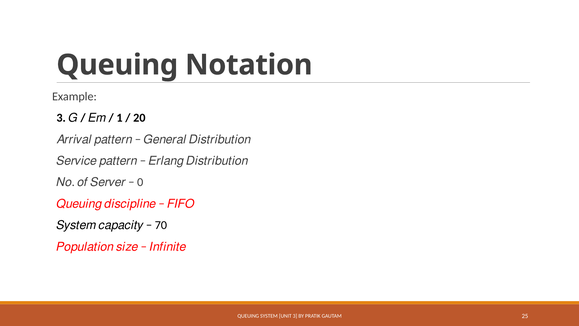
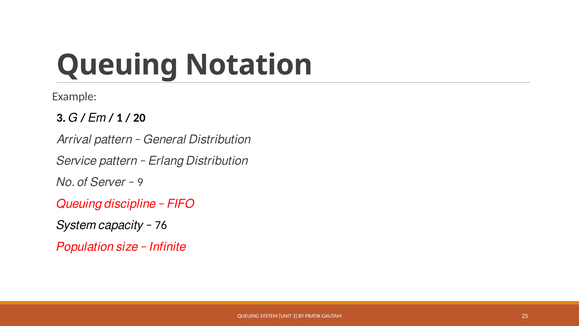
0: 0 -> 9
70: 70 -> 76
